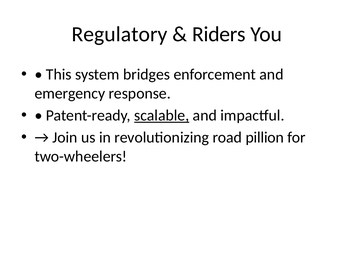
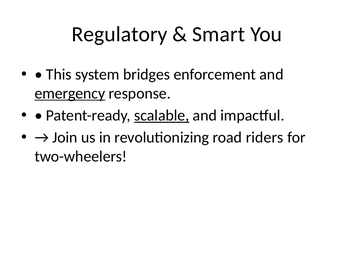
Riders: Riders -> Smart
emergency underline: none -> present
pillion: pillion -> riders
